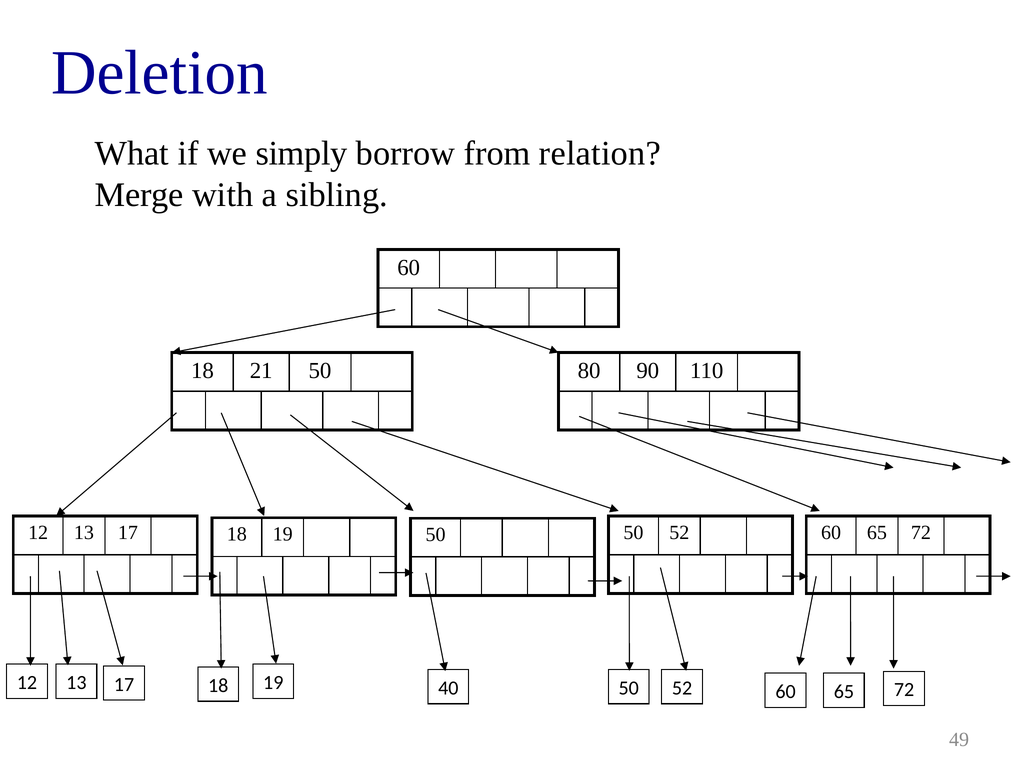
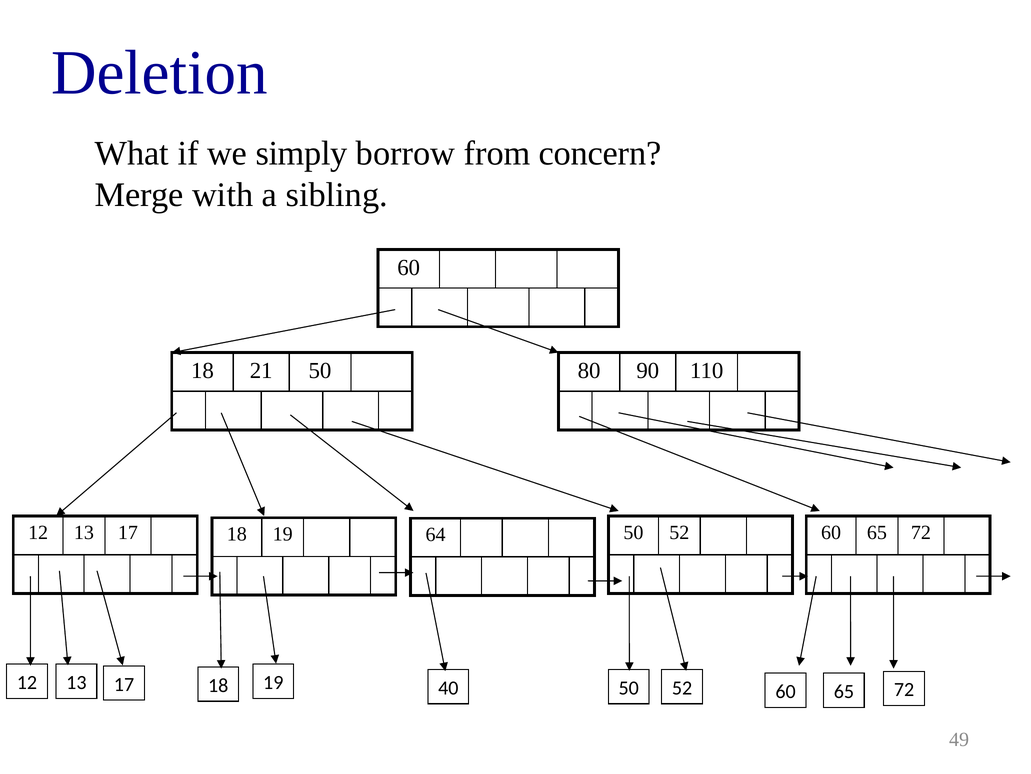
relation: relation -> concern
19 50: 50 -> 64
